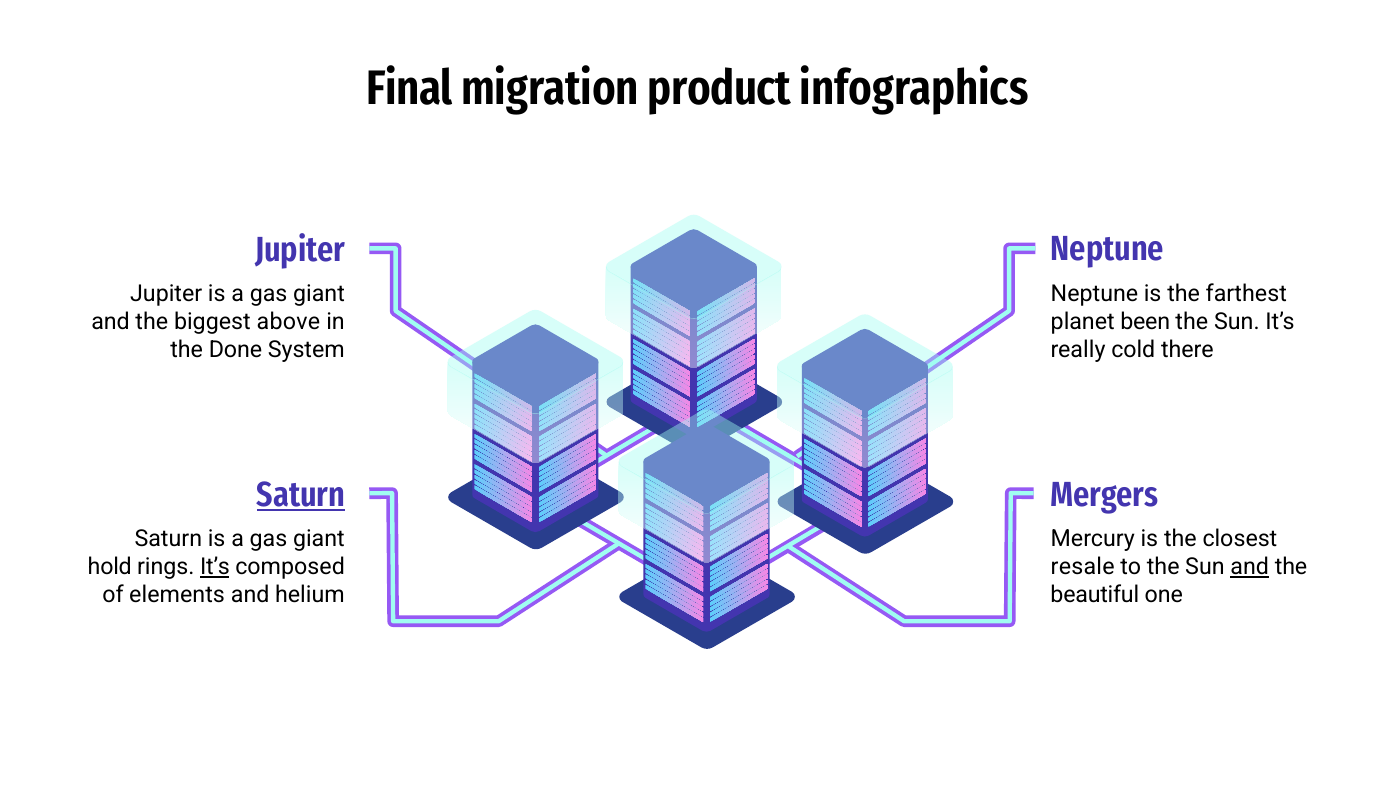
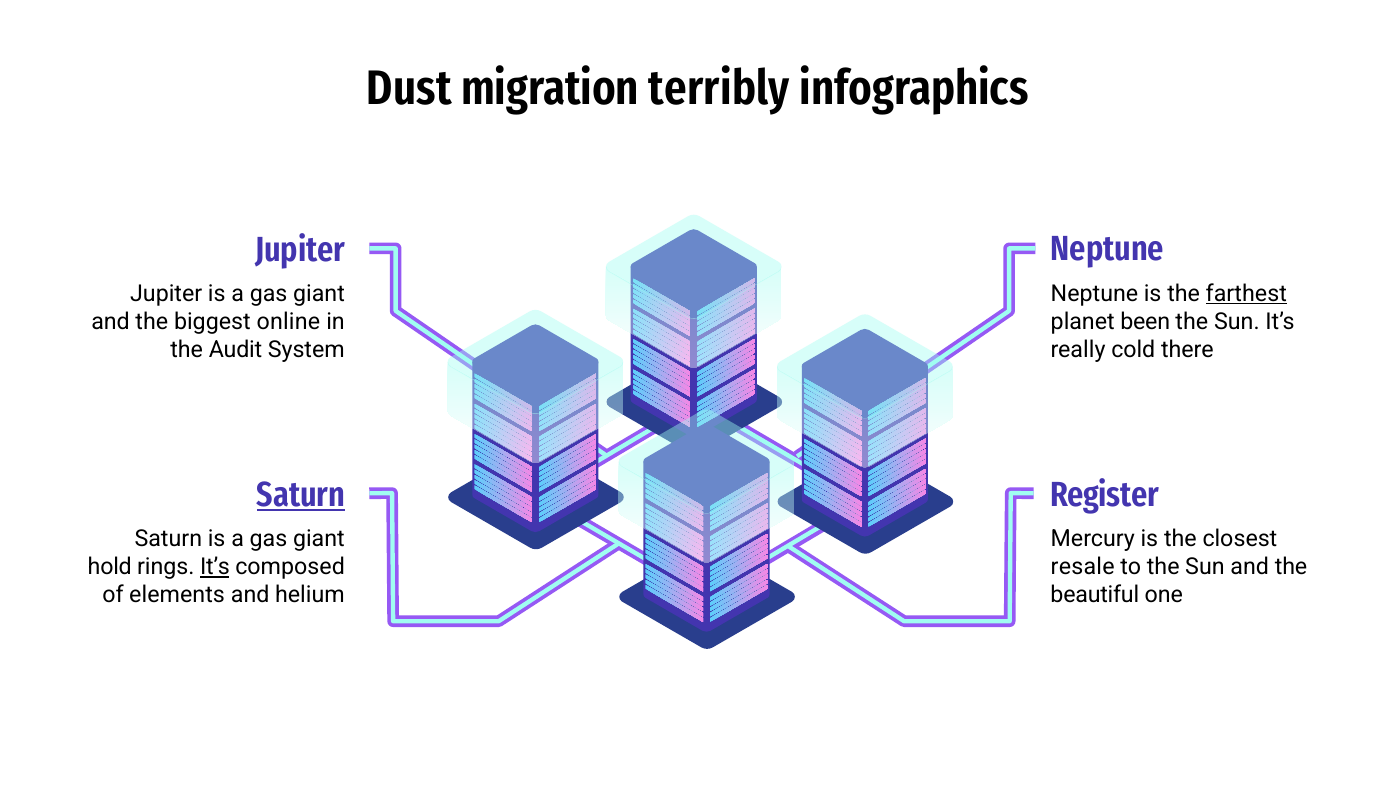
Final: Final -> Dust
product: product -> terribly
farthest underline: none -> present
above: above -> online
Done: Done -> Audit
Mergers: Mergers -> Register
and at (1250, 567) underline: present -> none
